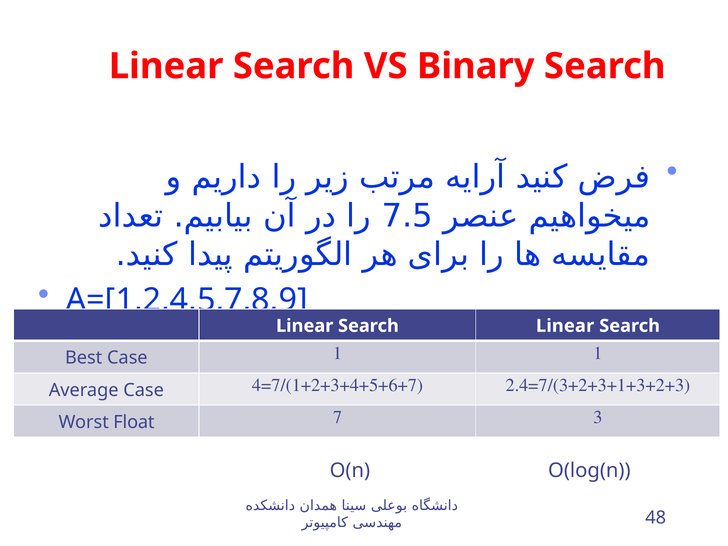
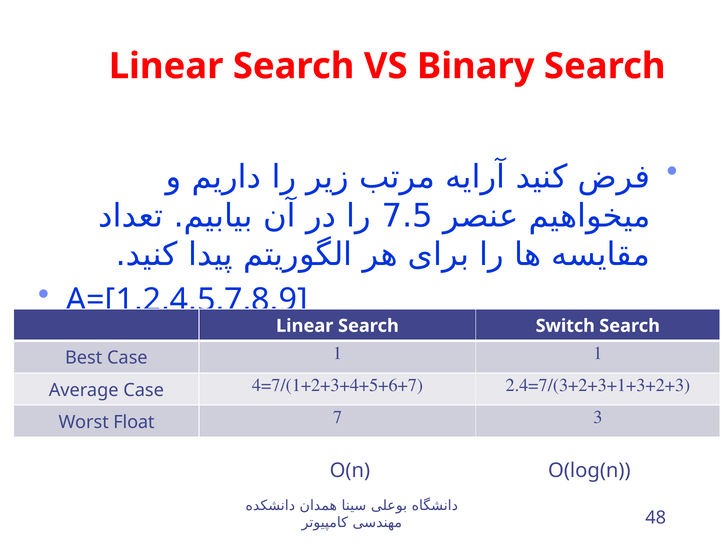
Search Linear: Linear -> Switch
